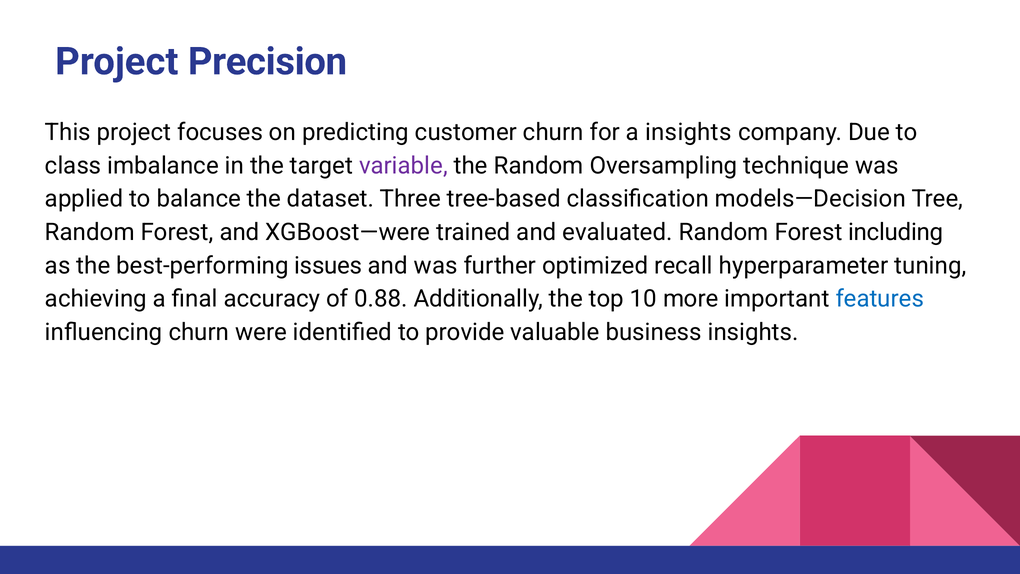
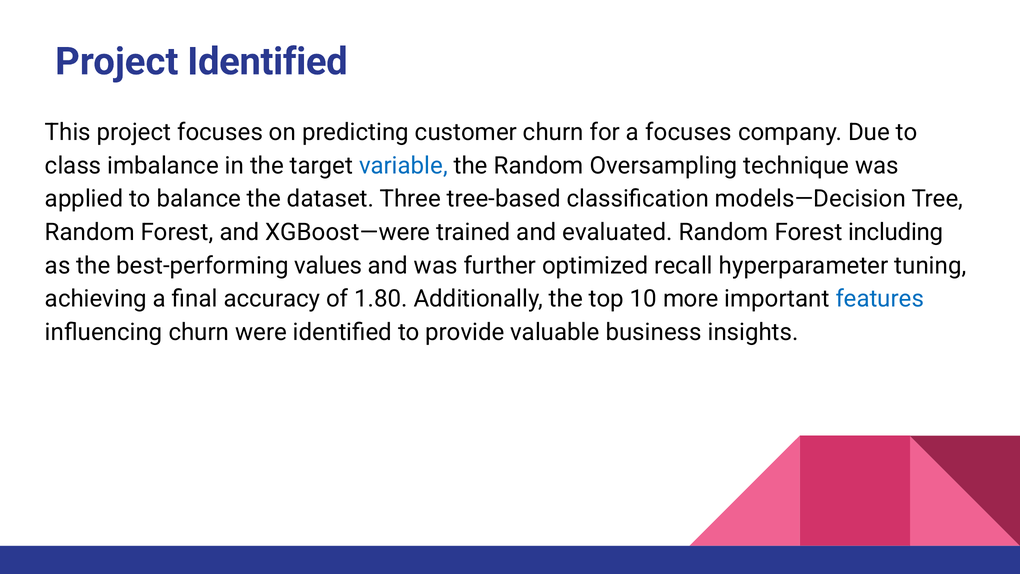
Project Precision: Precision -> Identified
a insights: insights -> focuses
variable colour: purple -> blue
issues: issues -> values
0.88: 0.88 -> 1.80
